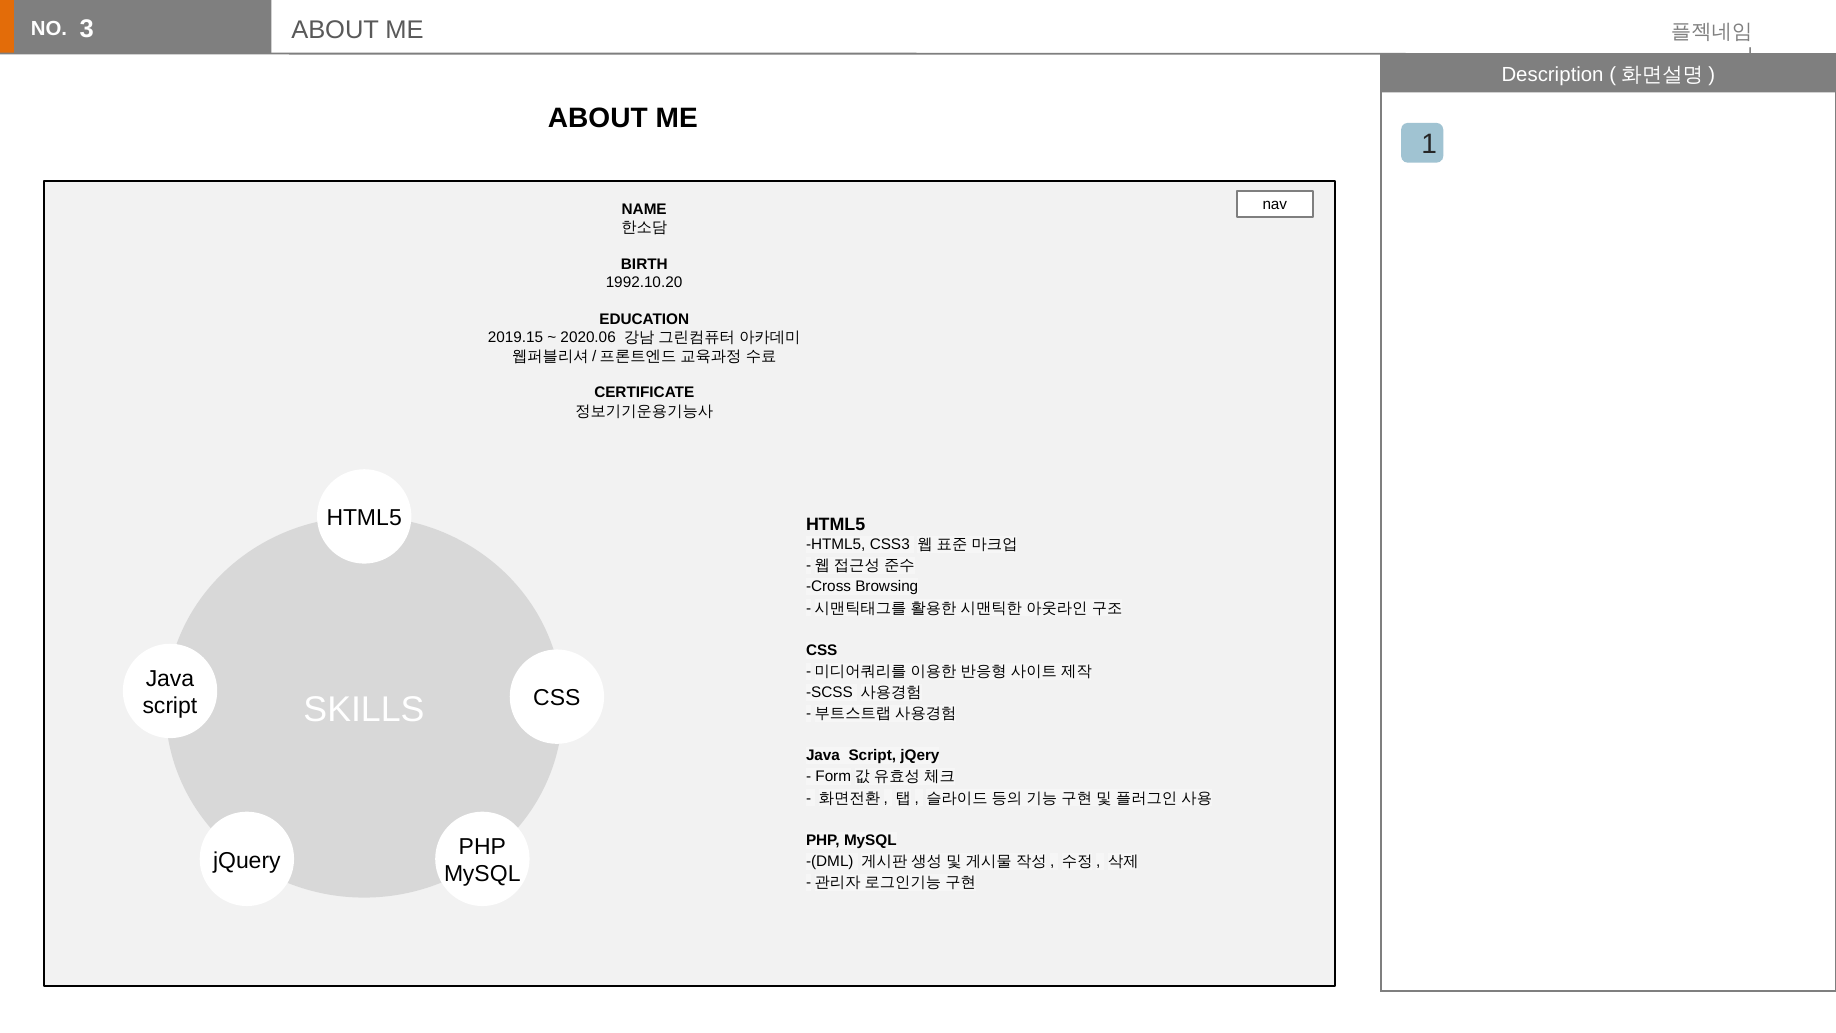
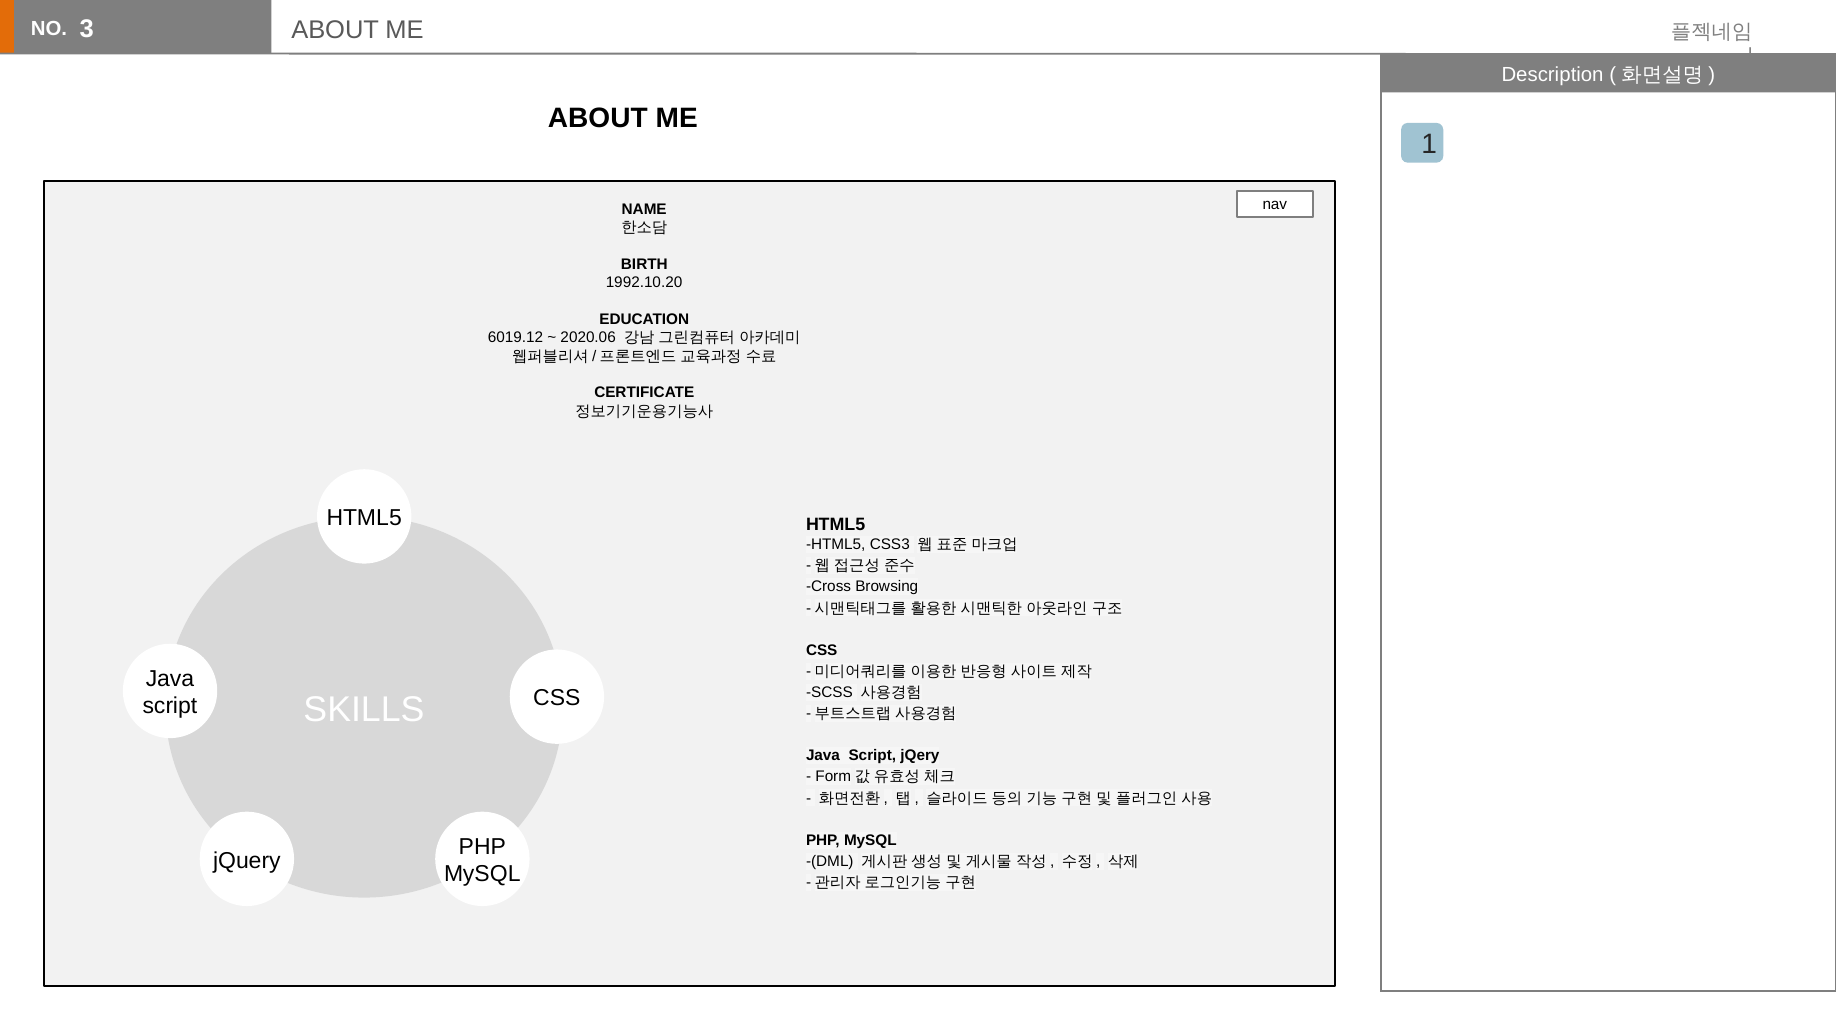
2019.15: 2019.15 -> 6019.12
